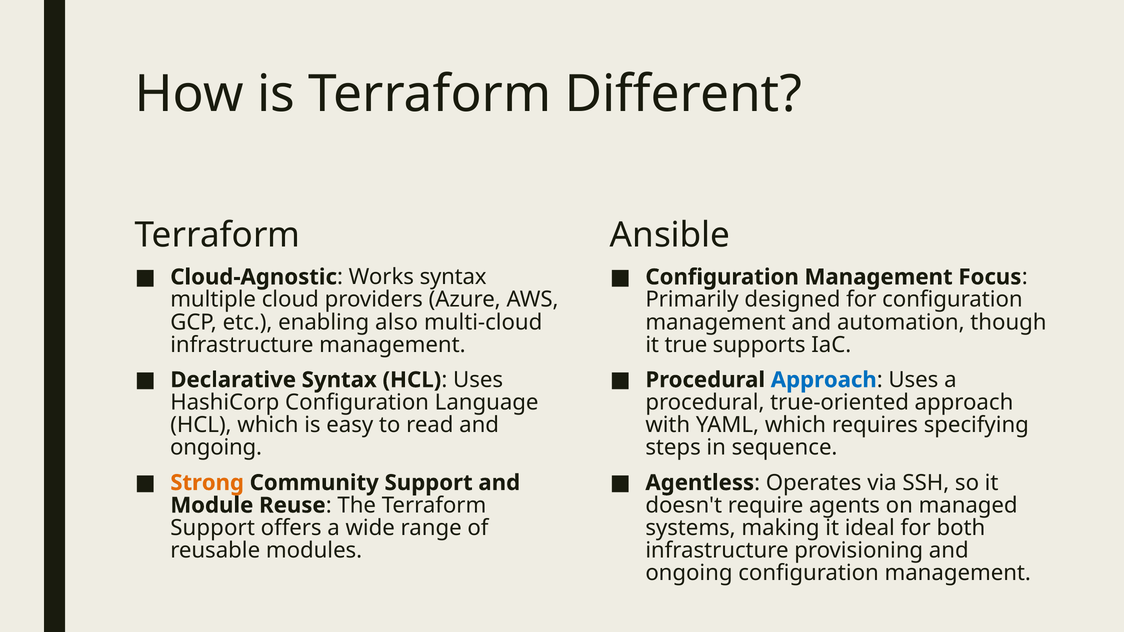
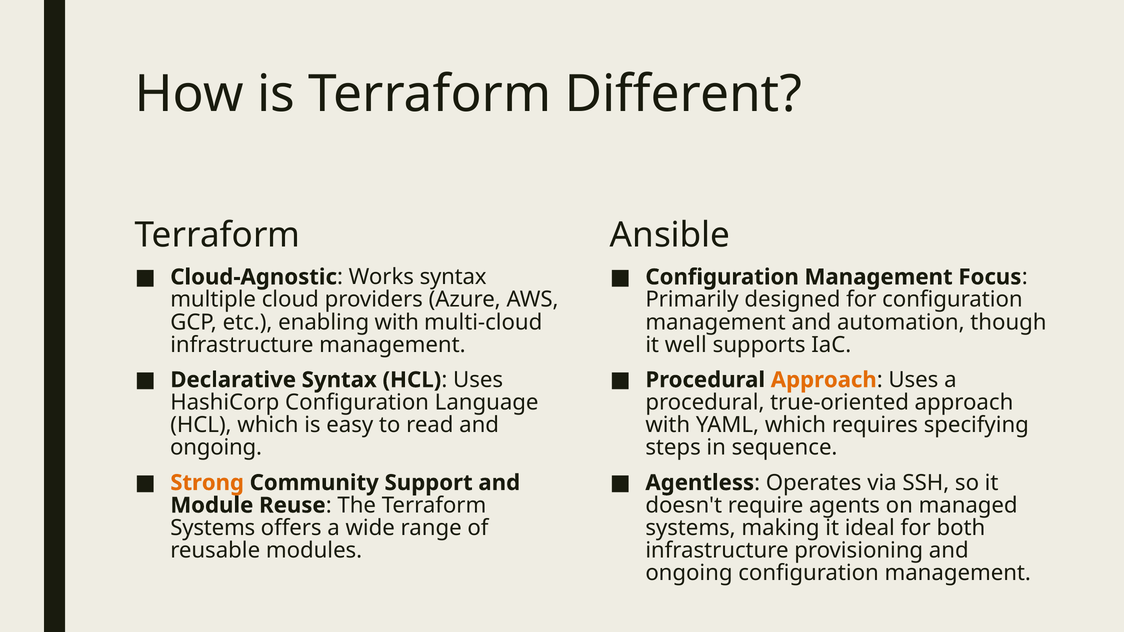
enabling also: also -> with
true: true -> well
Approach at (824, 380) colour: blue -> orange
Support at (213, 528): Support -> Systems
